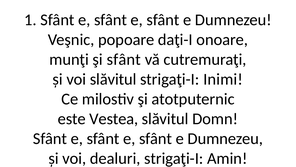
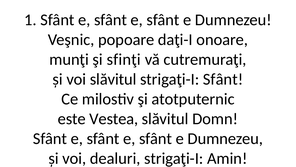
şi sfânt: sfânt -> sfinţi
strigaţi-I Inimi: Inimi -> Sfânt
